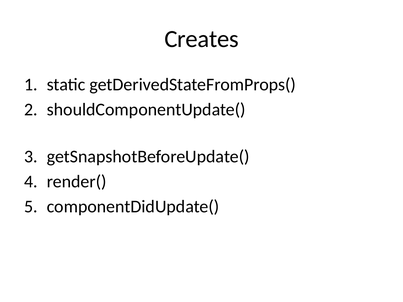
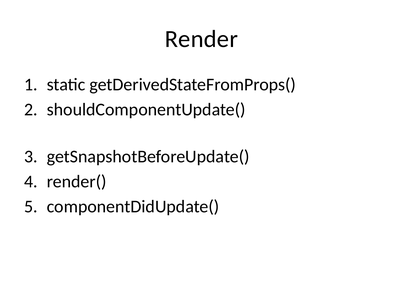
Creates: Creates -> Render
